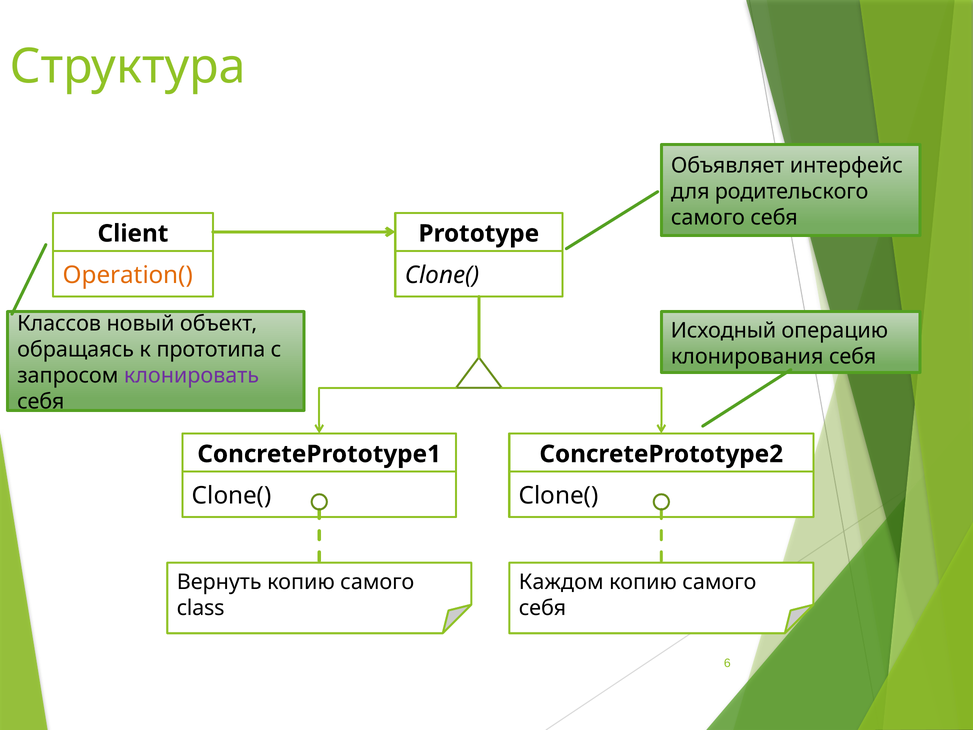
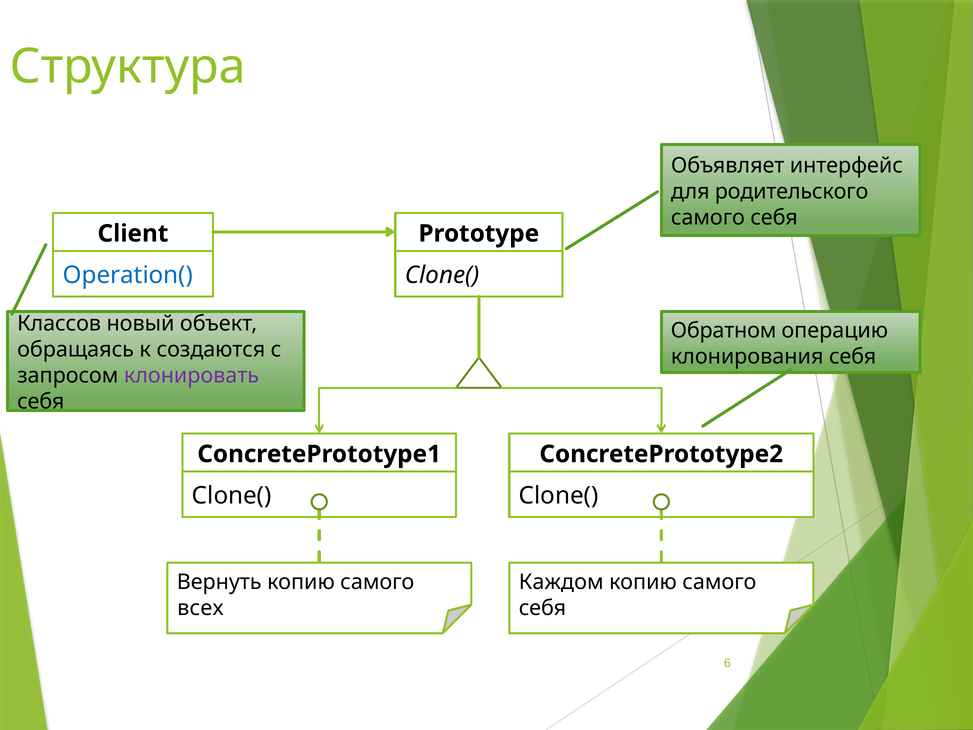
Operation( colour: orange -> blue
Исходный: Исходный -> Обратном
прототипа: прототипа -> создаются
class: class -> всех
